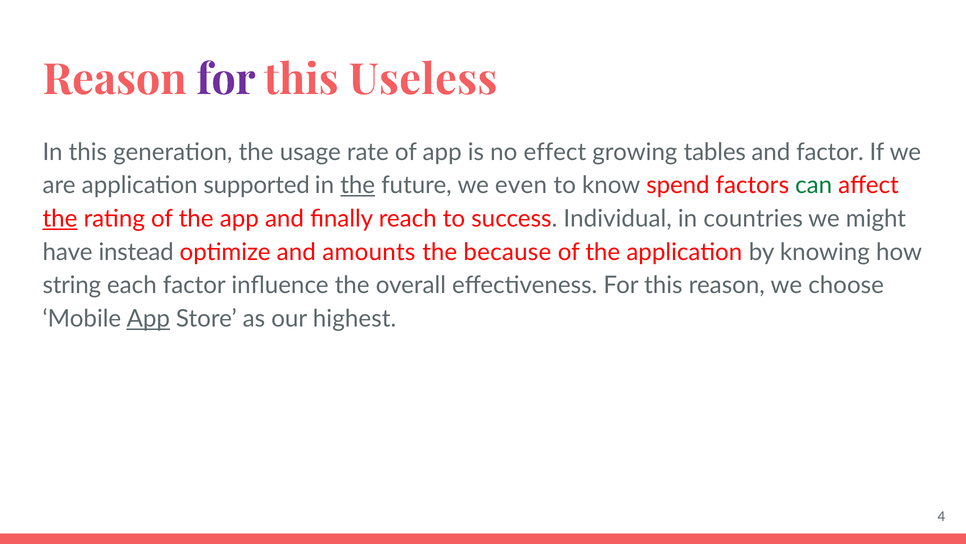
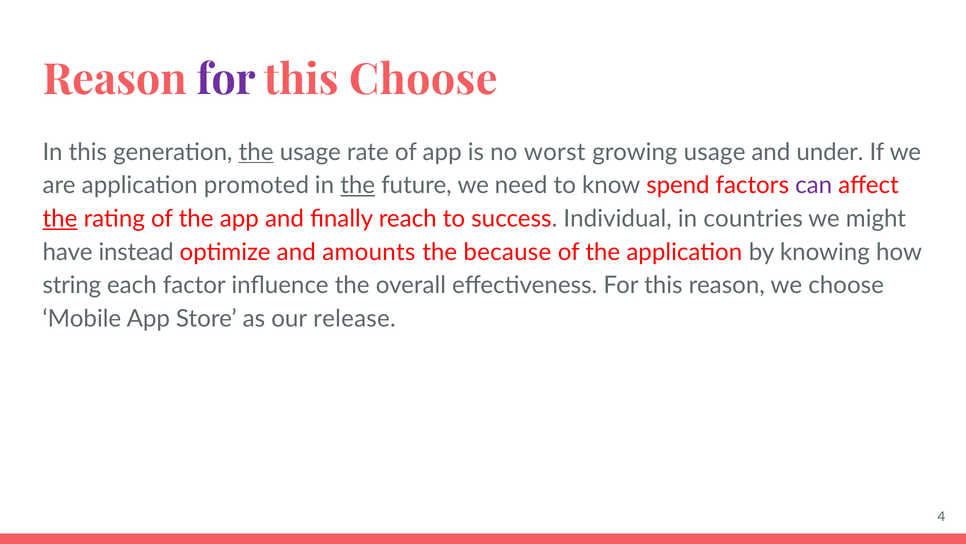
this Useless: Useless -> Choose
the at (256, 152) underline: none -> present
effect: effect -> worst
growing tables: tables -> usage
and factor: factor -> under
supported: supported -> promoted
even: even -> need
can colour: green -> purple
App at (148, 318) underline: present -> none
highest: highest -> release
